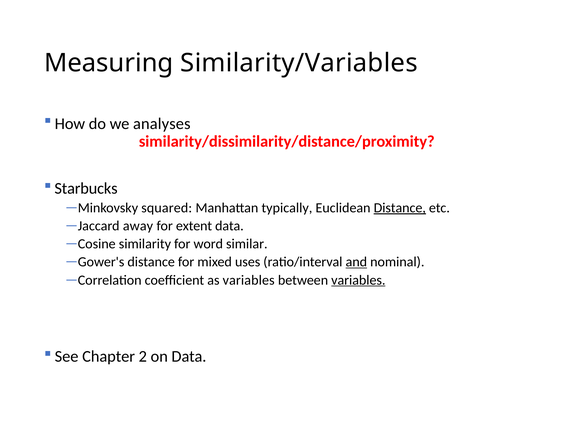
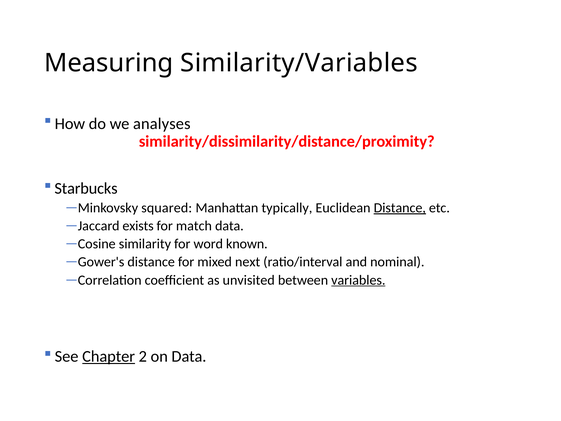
away: away -> exists
extent: extent -> match
similar: similar -> known
uses: uses -> next
and underline: present -> none
as variables: variables -> unvisited
Chapter underline: none -> present
